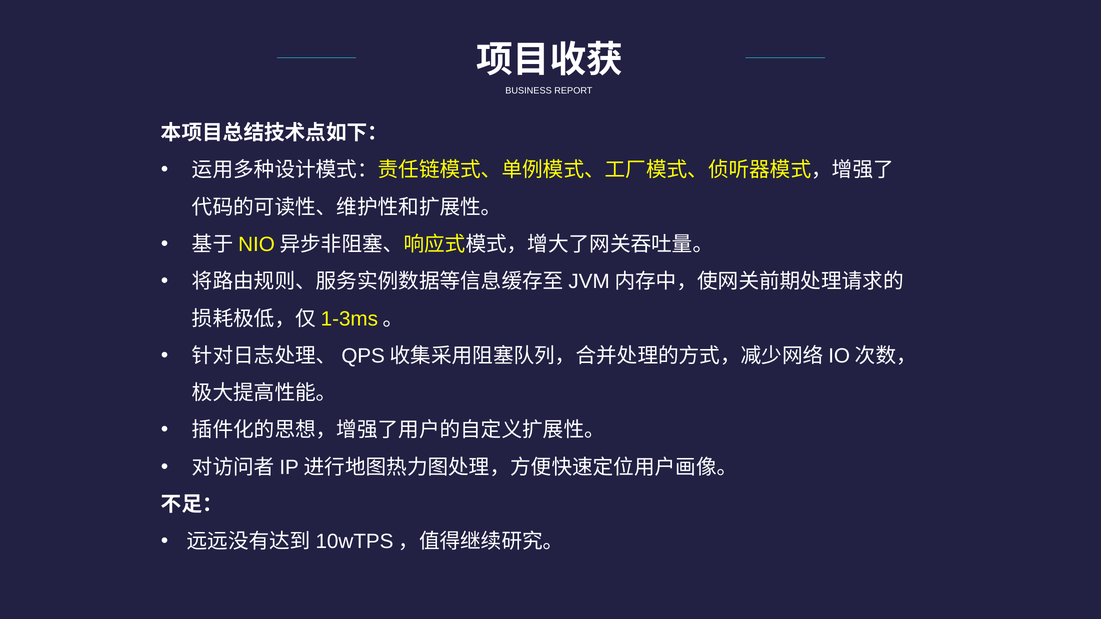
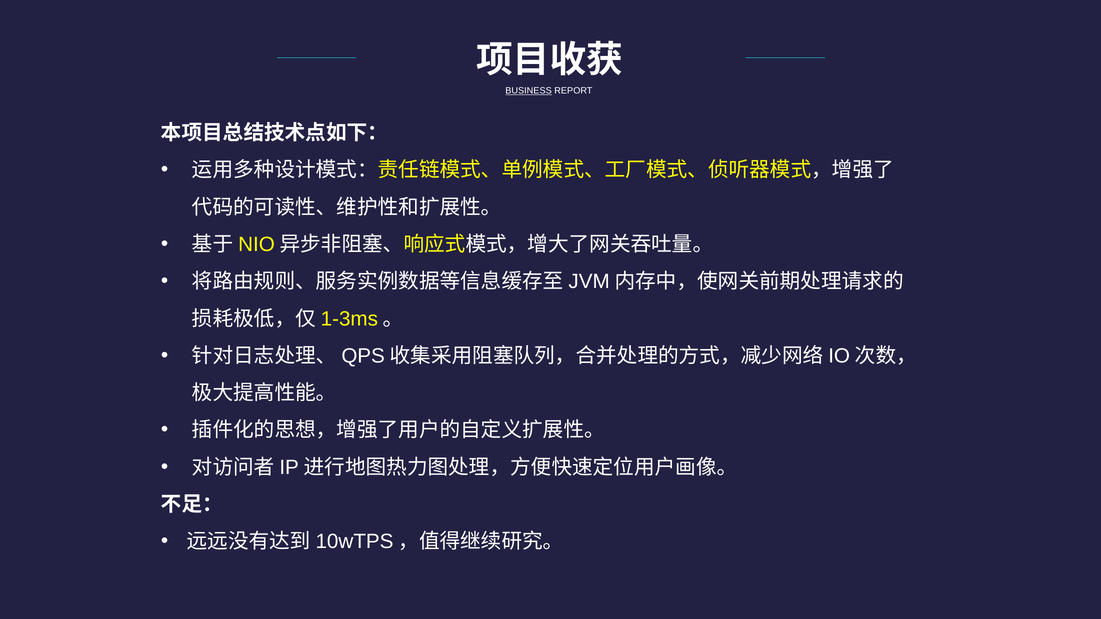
BUSINESS underline: none -> present
